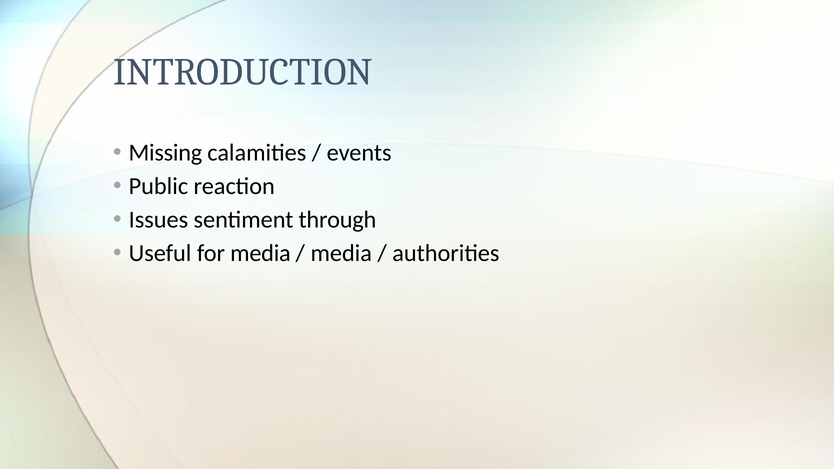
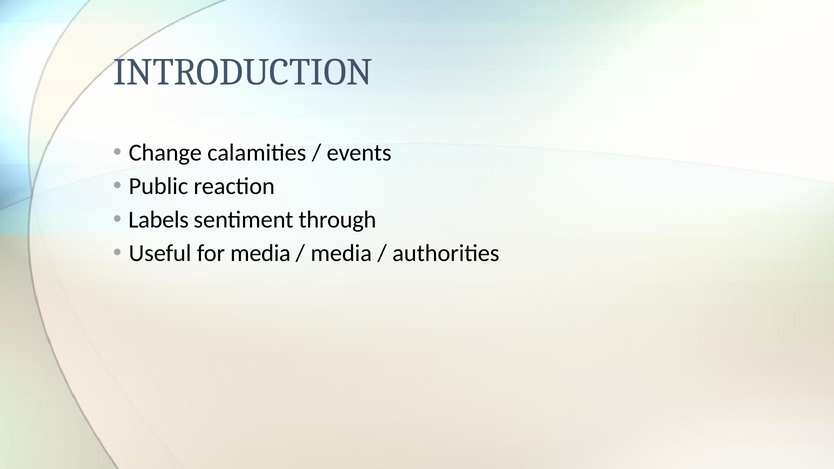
Missing: Missing -> Change
Issues: Issues -> Labels
